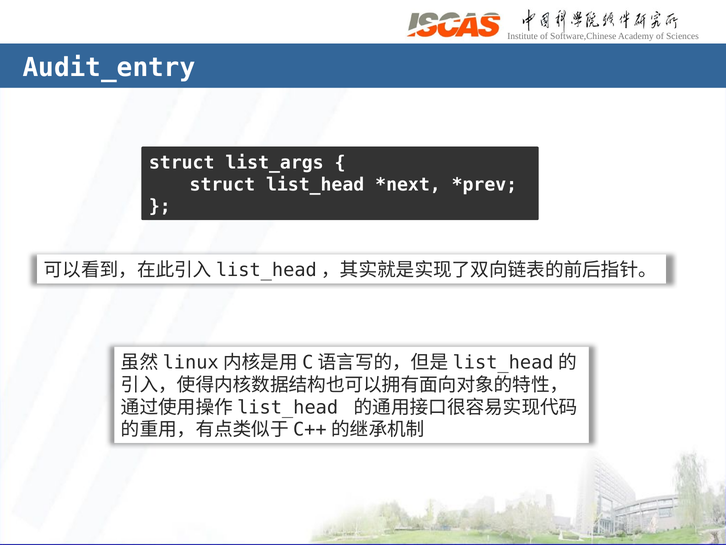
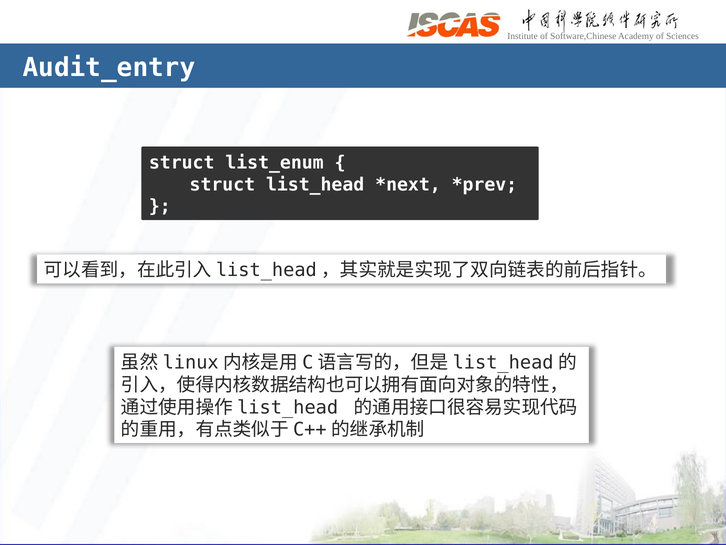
list_args: list_args -> list_enum
